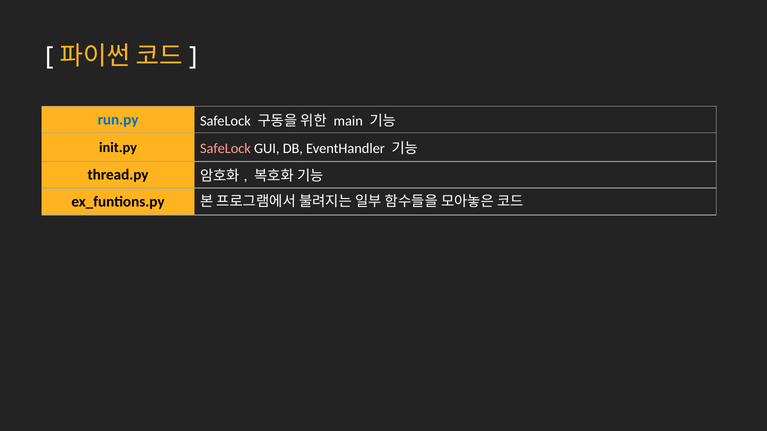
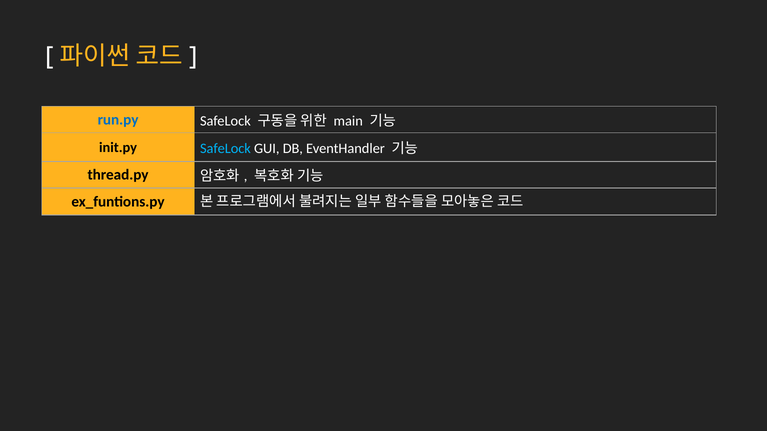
SafeLock at (225, 149) colour: pink -> light blue
